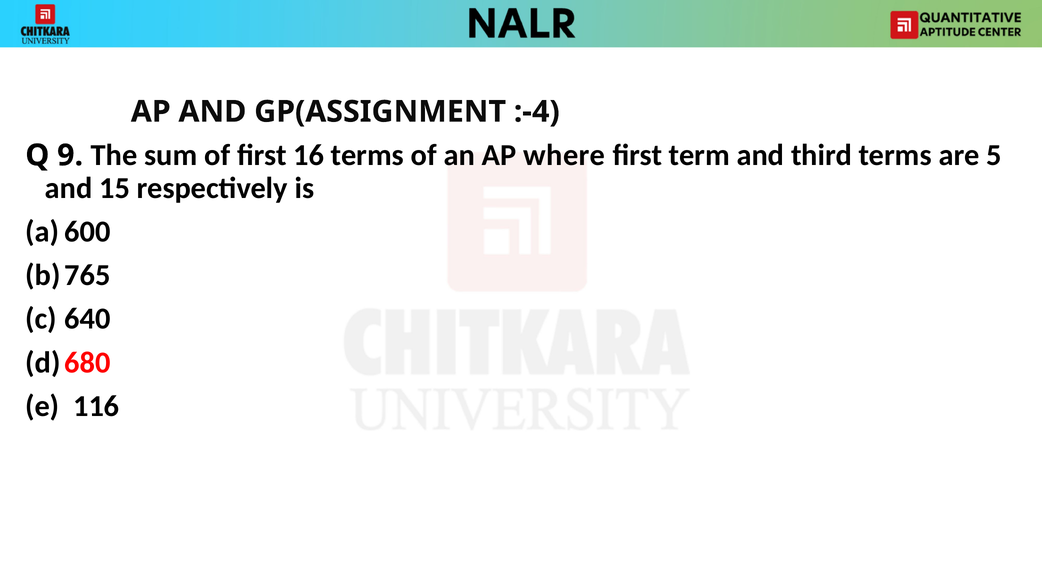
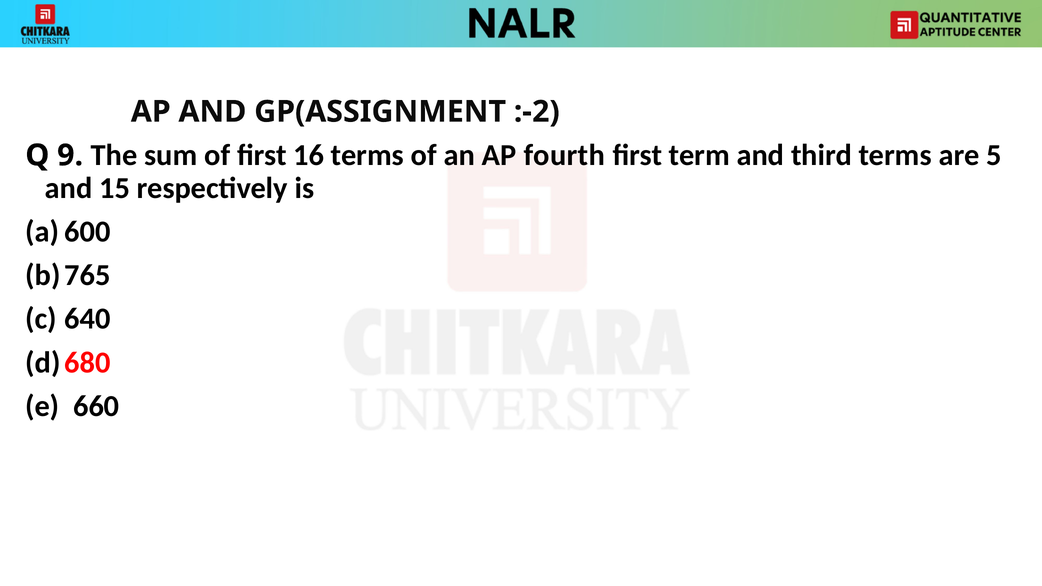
:-4: :-4 -> :-2
where: where -> fourth
116: 116 -> 660
